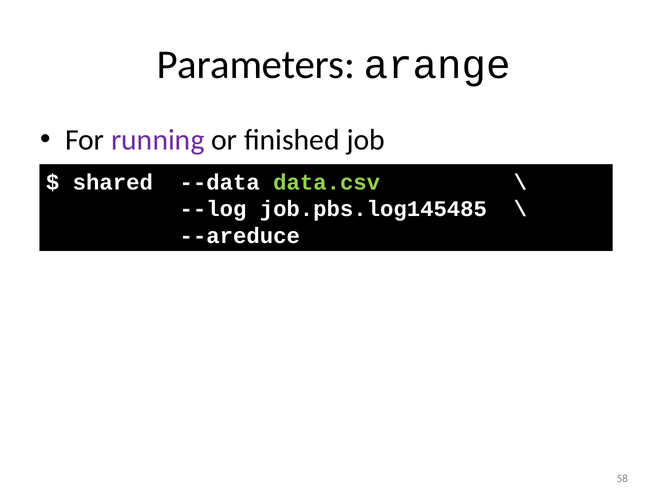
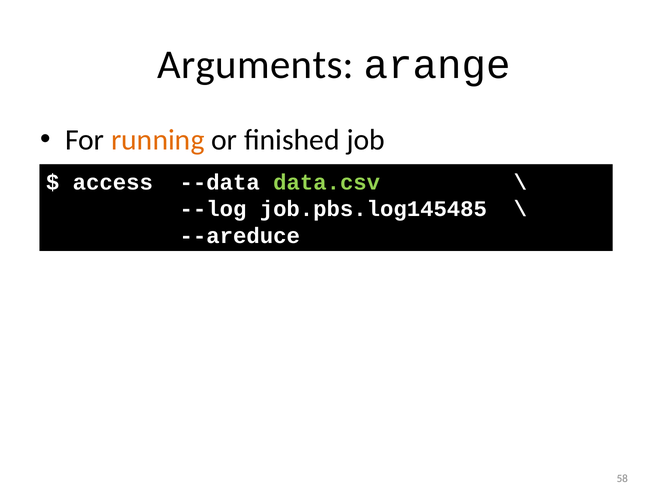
Parameters: Parameters -> Arguments
running colour: purple -> orange
shared: shared -> access
